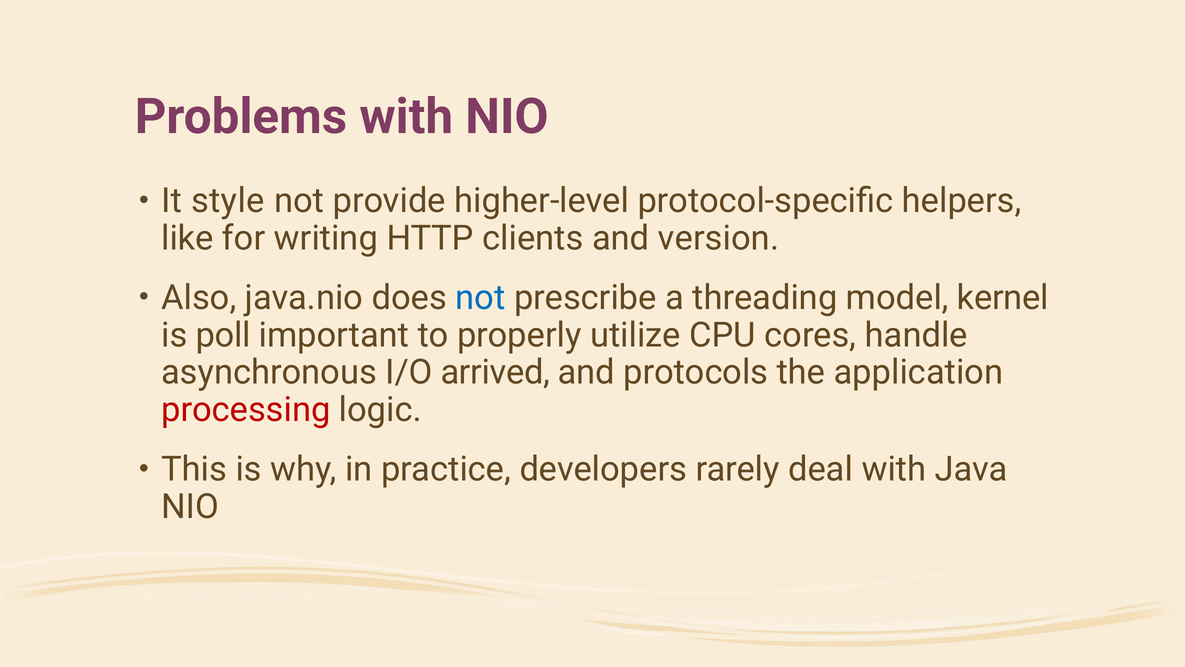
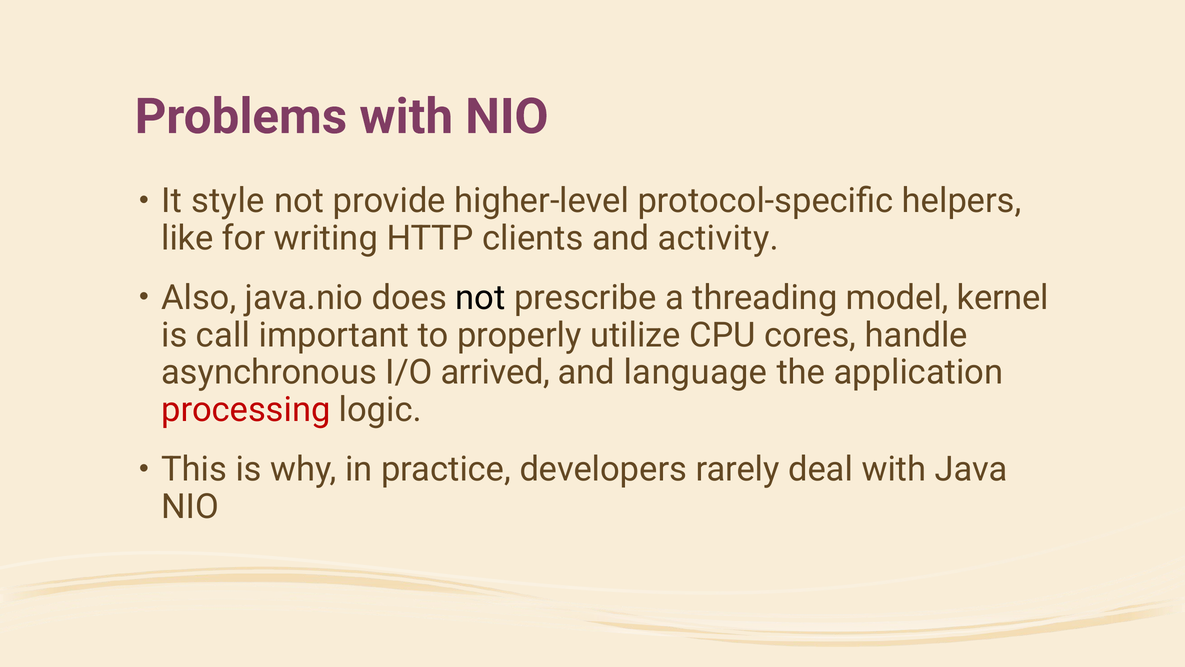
version: version -> activity
not at (480, 298) colour: blue -> black
poll: poll -> call
protocols: protocols -> language
